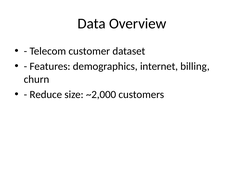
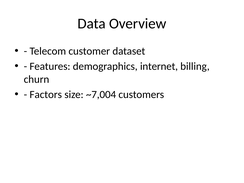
Reduce: Reduce -> Factors
~2,000: ~2,000 -> ~7,004
